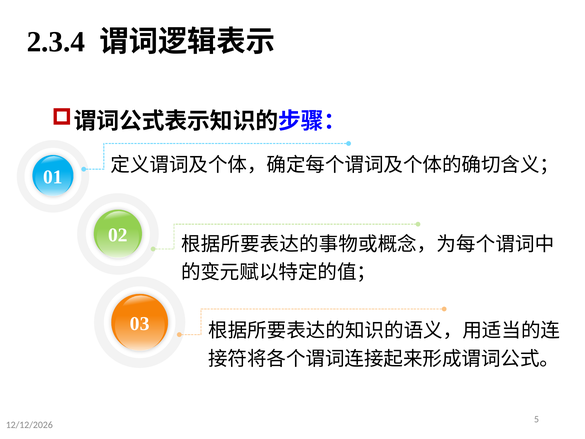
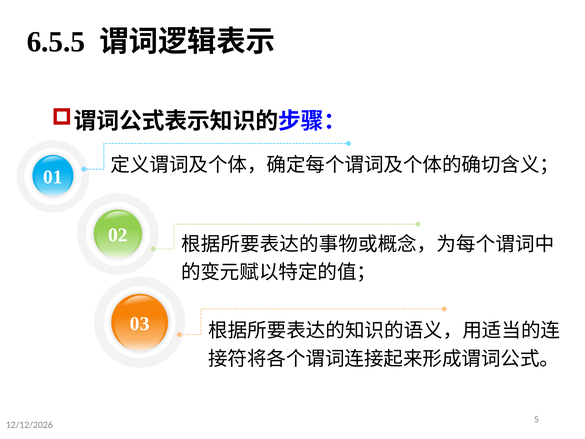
2.3.4: 2.3.4 -> 6.5.5
